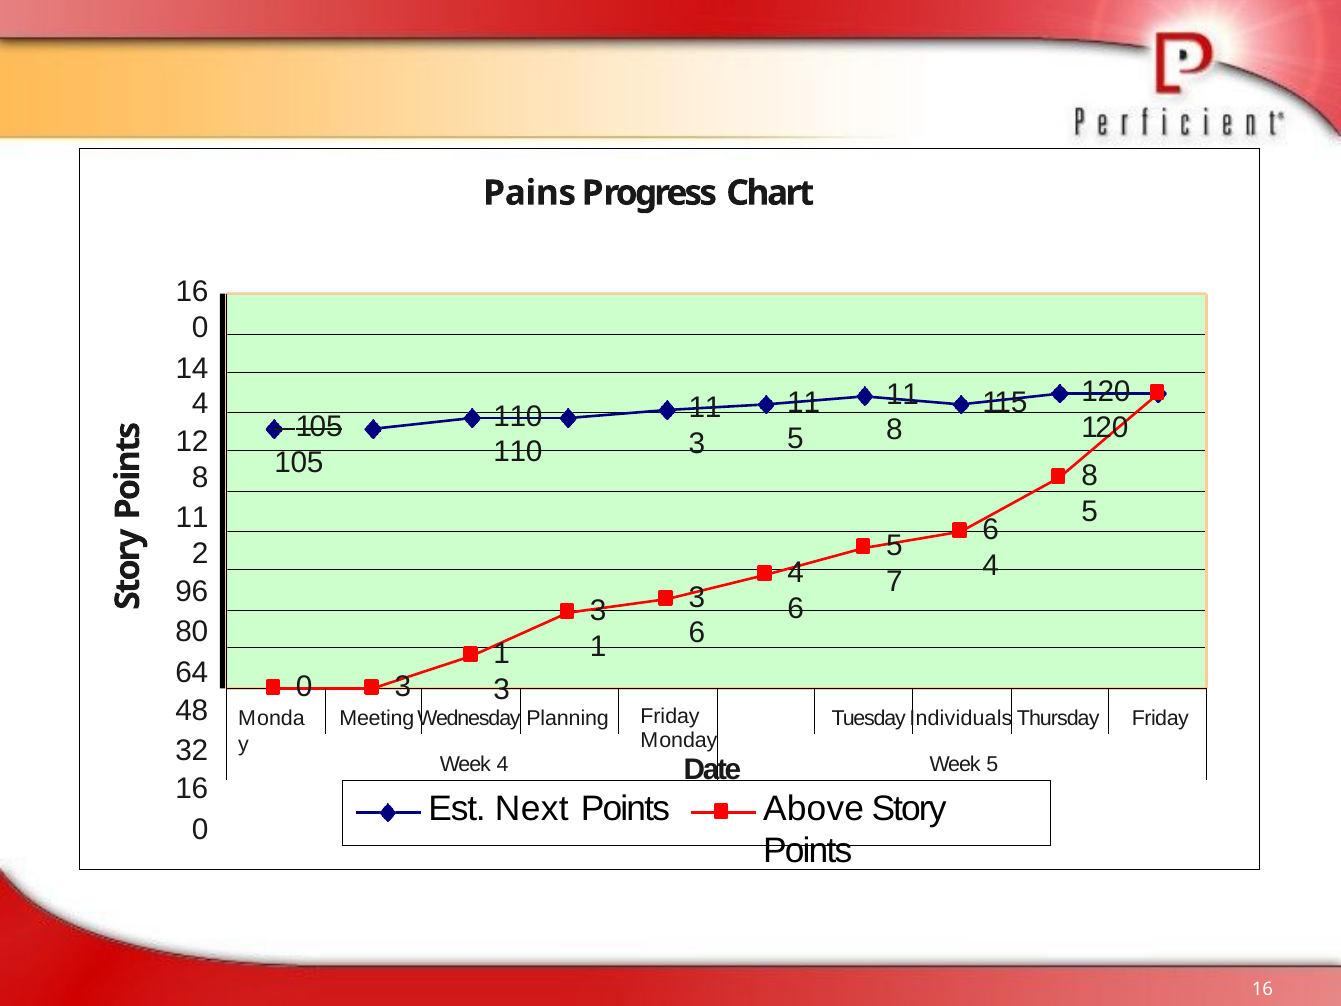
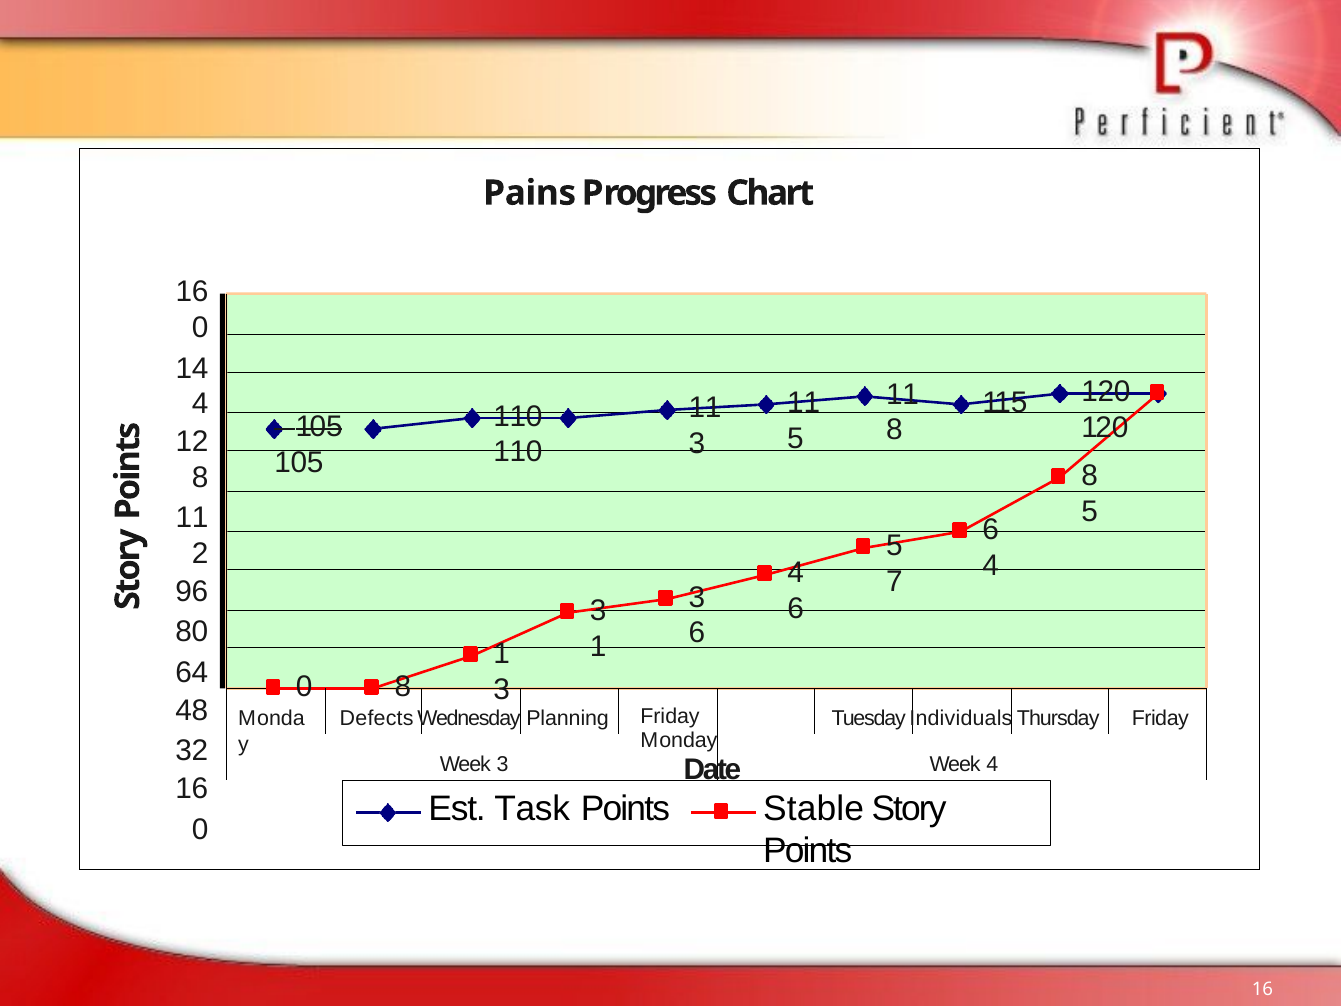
0 3: 3 -> 8
Meeting: Meeting -> Defects
Week 4: 4 -> 3
Week 5: 5 -> 4
Next: Next -> Task
Above: Above -> Stable
